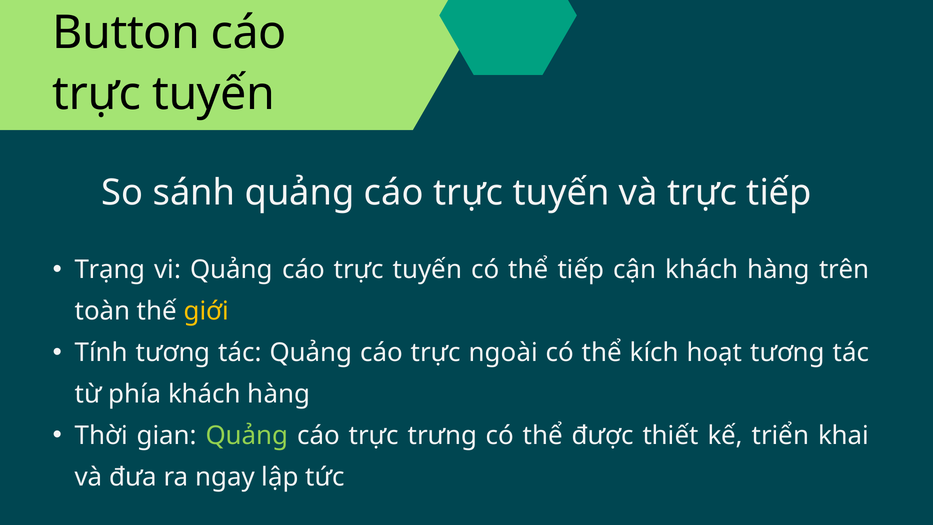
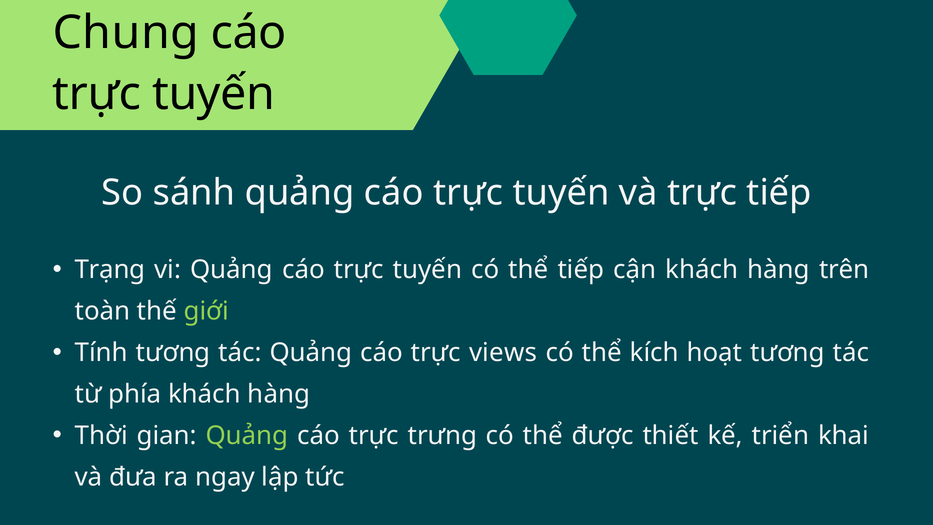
Button: Button -> Chung
giới colour: yellow -> light green
ngoài: ngoài -> views
